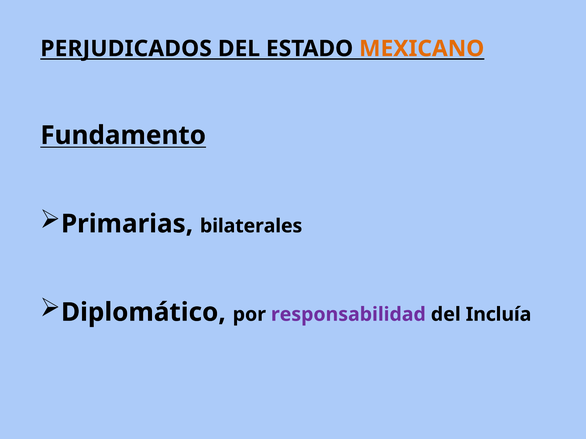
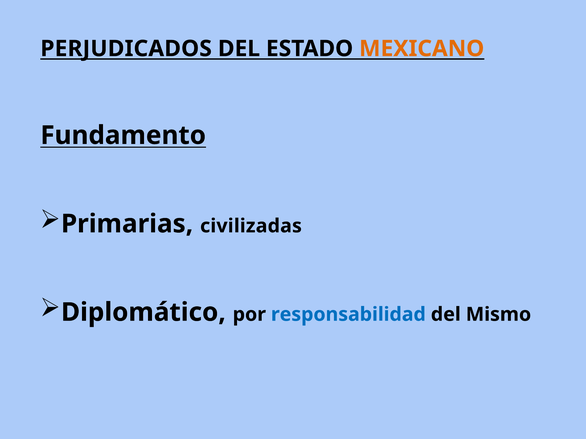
bilaterales: bilaterales -> civilizadas
responsabilidad colour: purple -> blue
Incluía: Incluía -> Mismo
